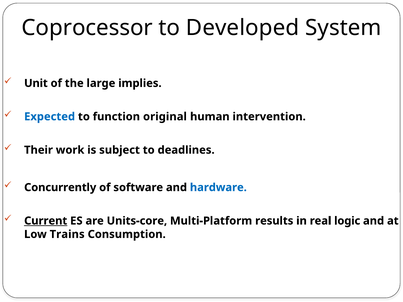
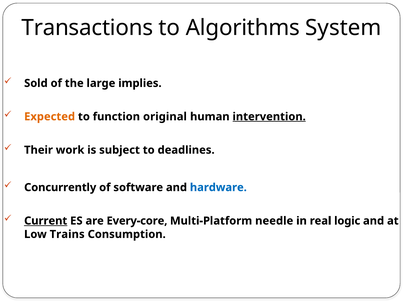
Coprocessor: Coprocessor -> Transactions
Developed: Developed -> Algorithms
Unit: Unit -> Sold
Expected colour: blue -> orange
intervention underline: none -> present
Units-core: Units-core -> Every-core
results: results -> needle
